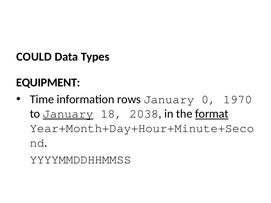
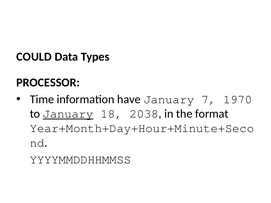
EQUIPMENT: EQUIPMENT -> PROCESSOR
rows: rows -> have
0: 0 -> 7
format underline: present -> none
